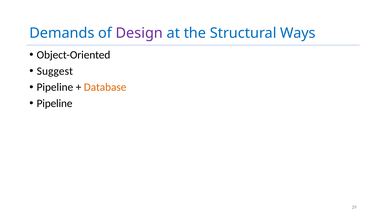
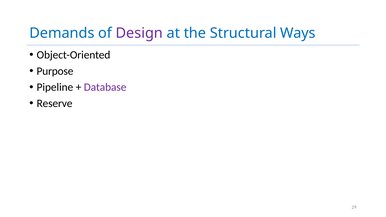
Suggest: Suggest -> Purpose
Database colour: orange -> purple
Pipeline at (55, 104): Pipeline -> Reserve
